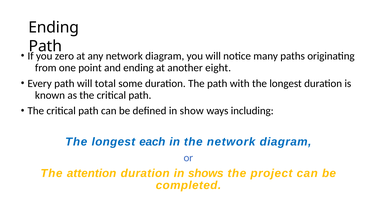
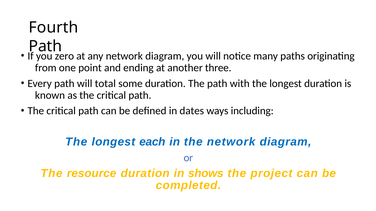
Ending at (54, 28): Ending -> Fourth
eight: eight -> three
show: show -> dates
attention: attention -> resource
